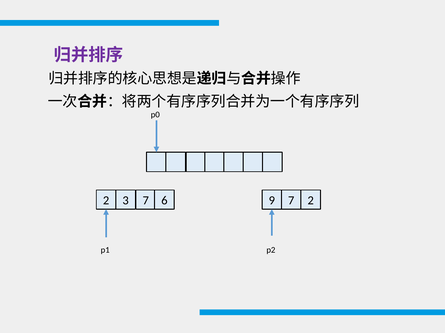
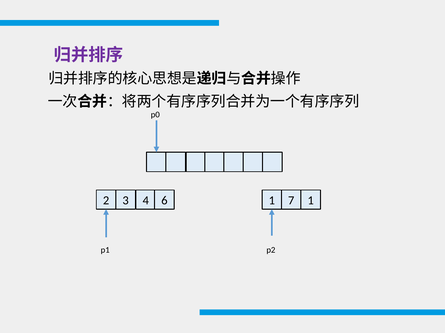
3 7: 7 -> 4
6 9: 9 -> 1
7 2: 2 -> 1
